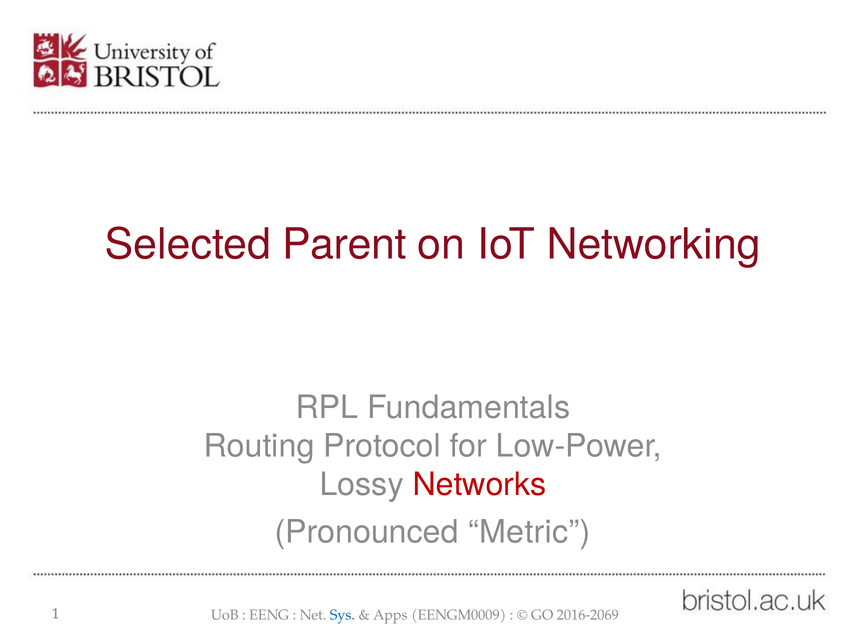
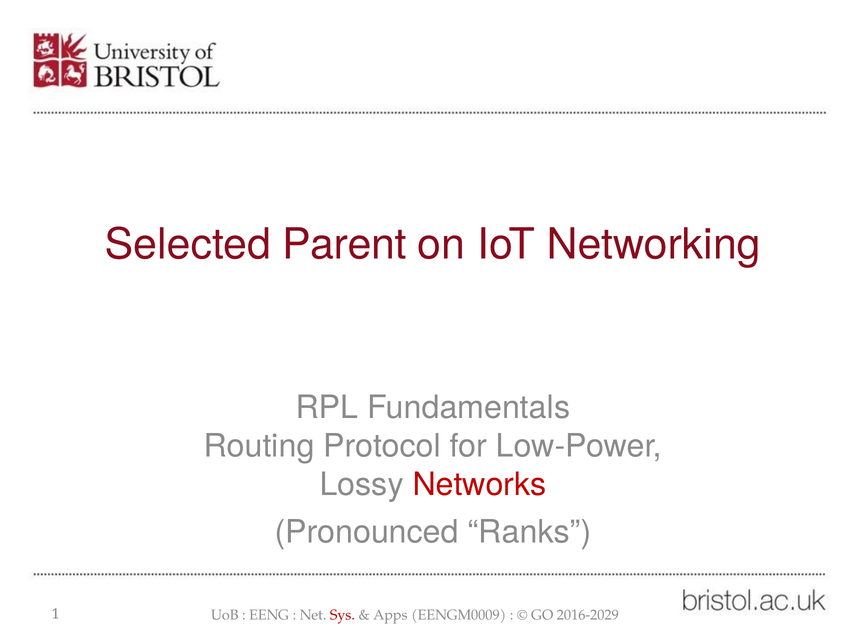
Metric: Metric -> Ranks
Sys colour: blue -> red
2016-2069: 2016-2069 -> 2016-2029
